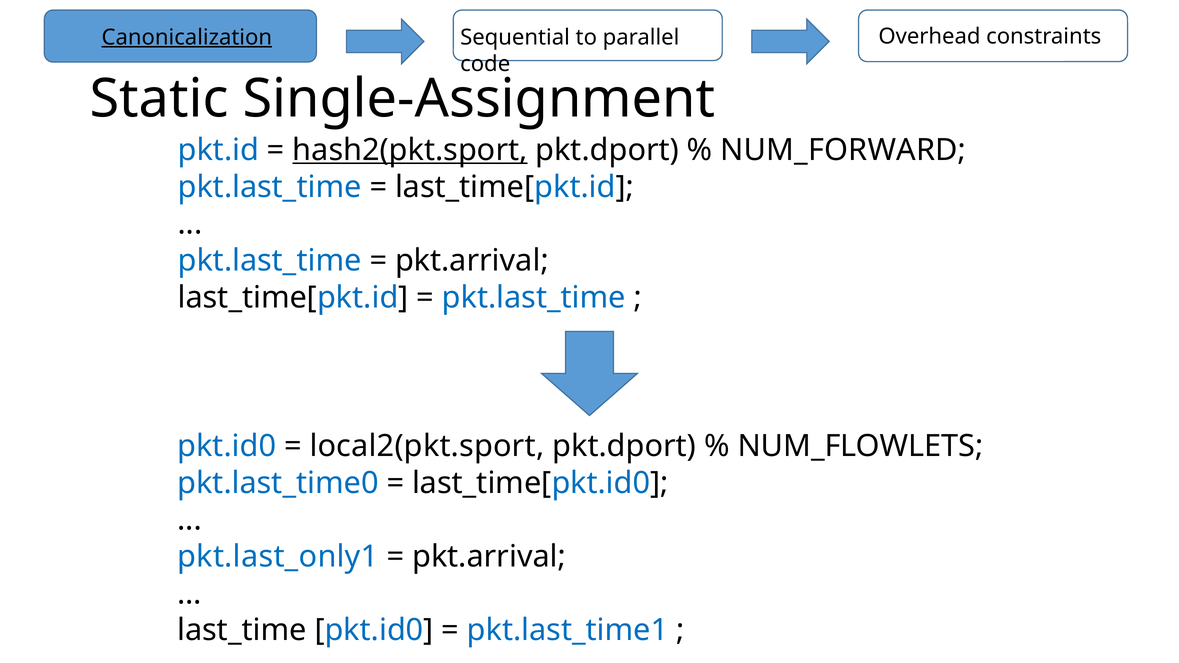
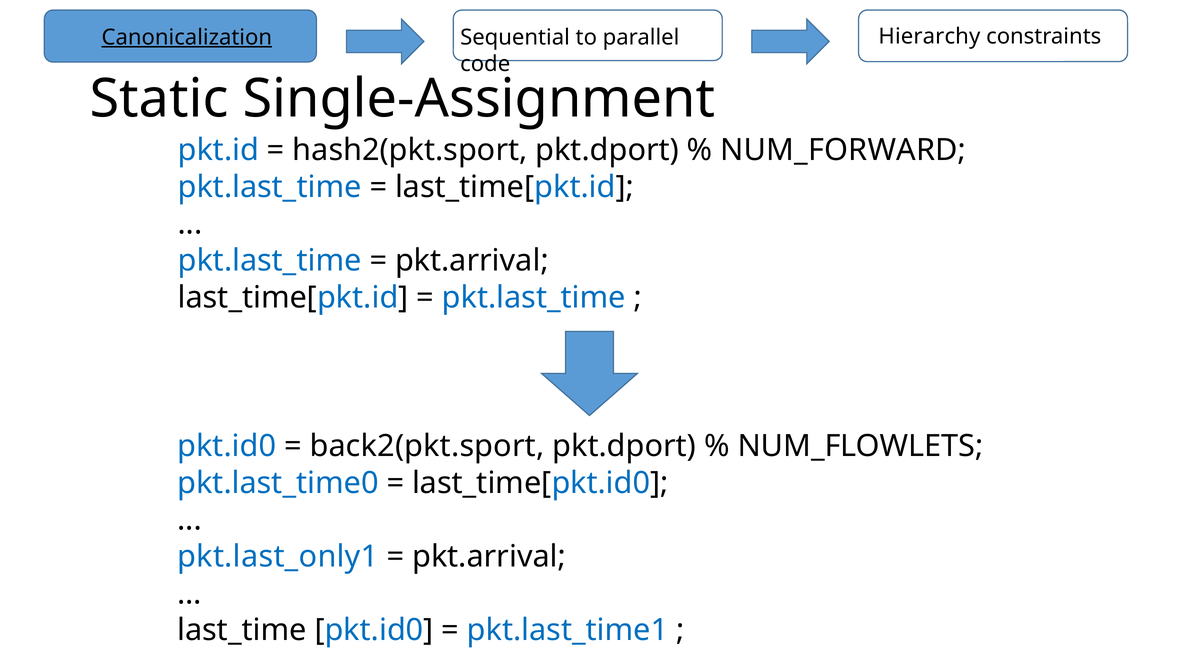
Overhead: Overhead -> Hierarchy
hash2(pkt.sport underline: present -> none
local2(pkt.sport: local2(pkt.sport -> back2(pkt.sport
